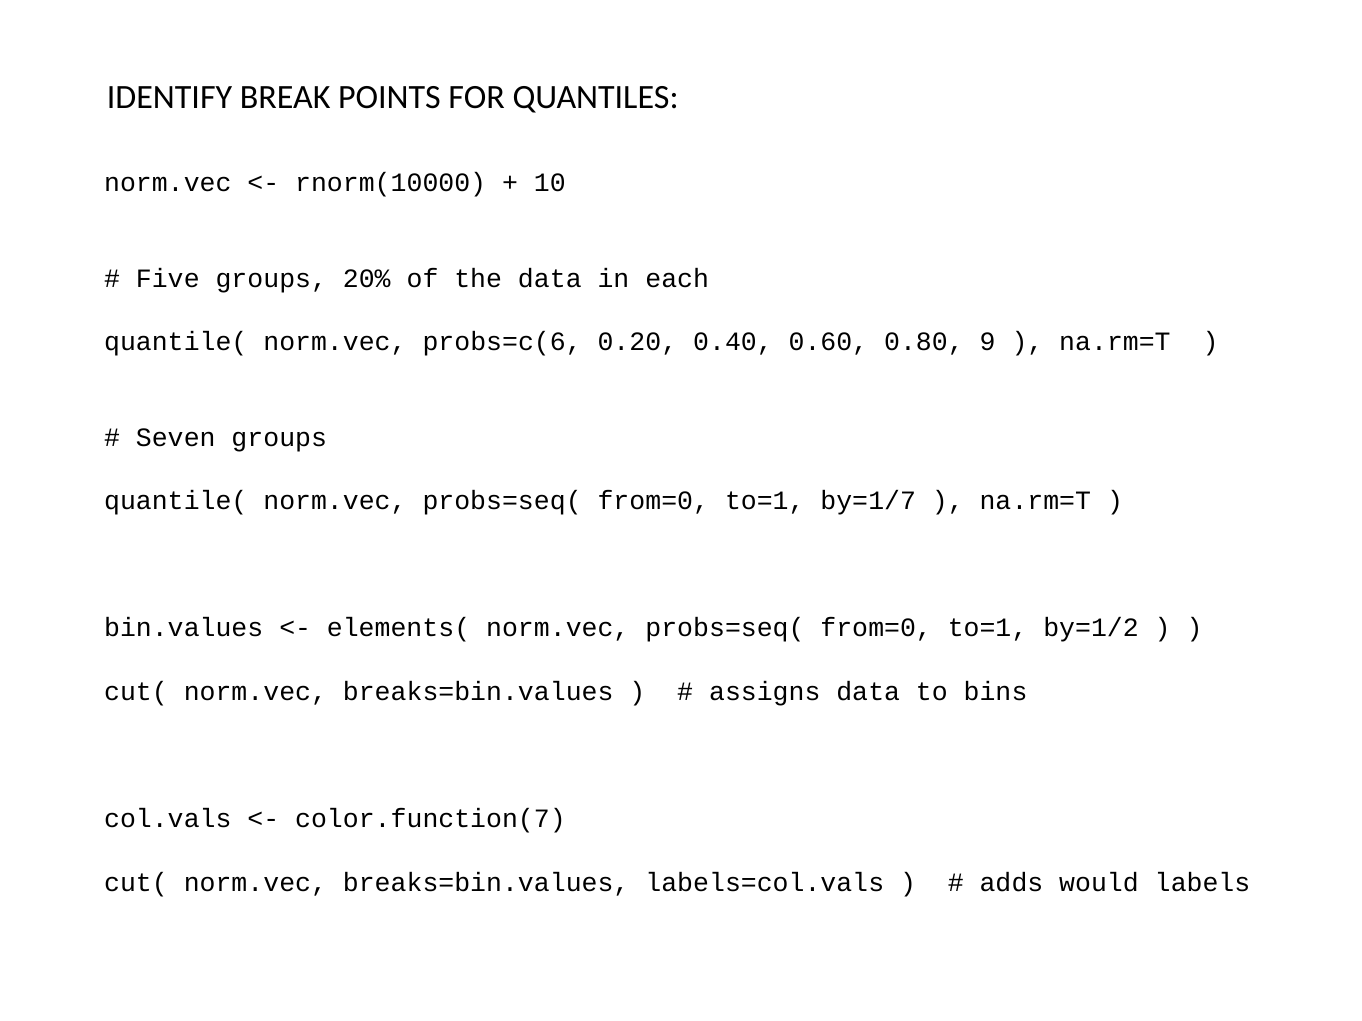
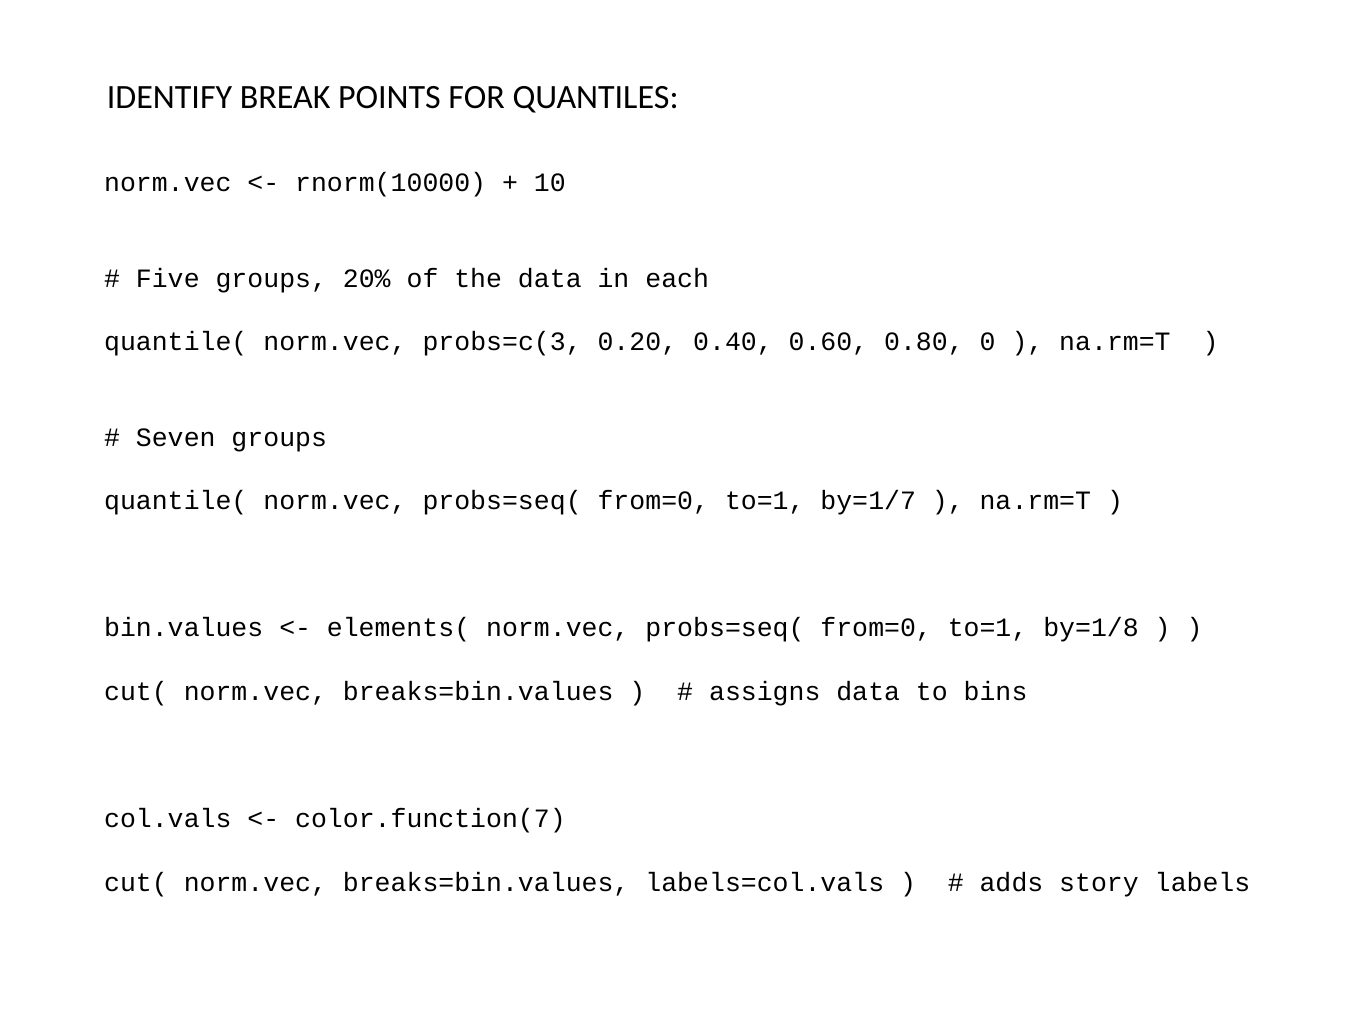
probs=c(6: probs=c(6 -> probs=c(3
9: 9 -> 0
by=1/2: by=1/2 -> by=1/8
would: would -> story
